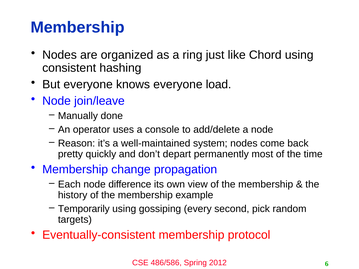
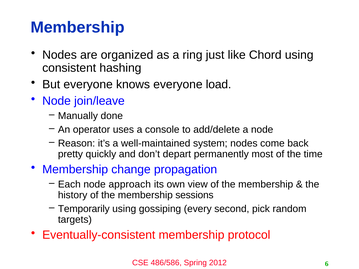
difference: difference -> approach
example: example -> sessions
